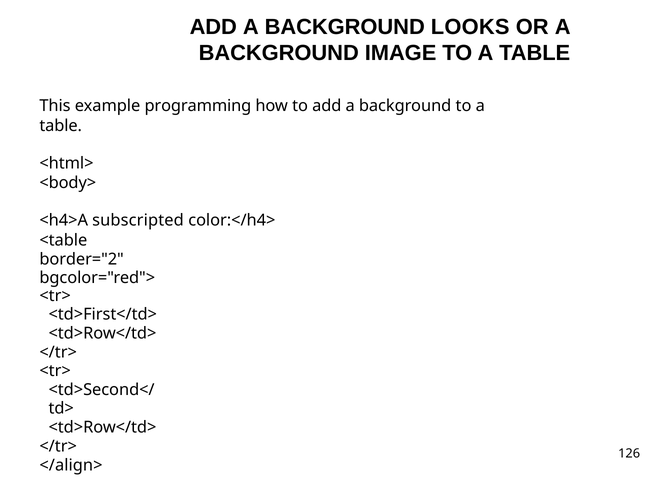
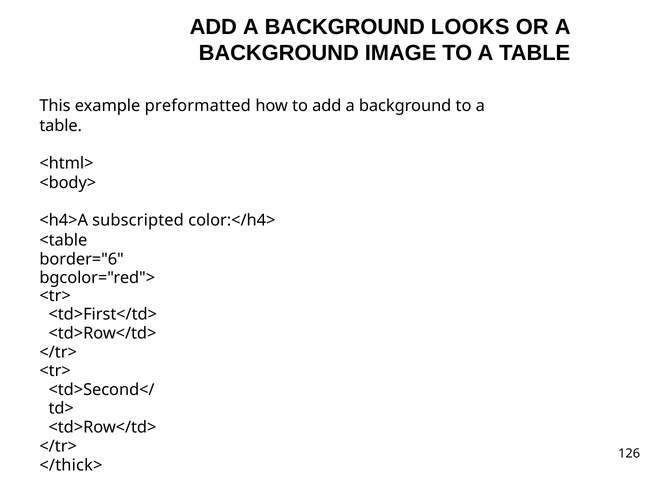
programming: programming -> preformatted
border="2: border="2 -> border="6
</align>: </align> -> </thick>
